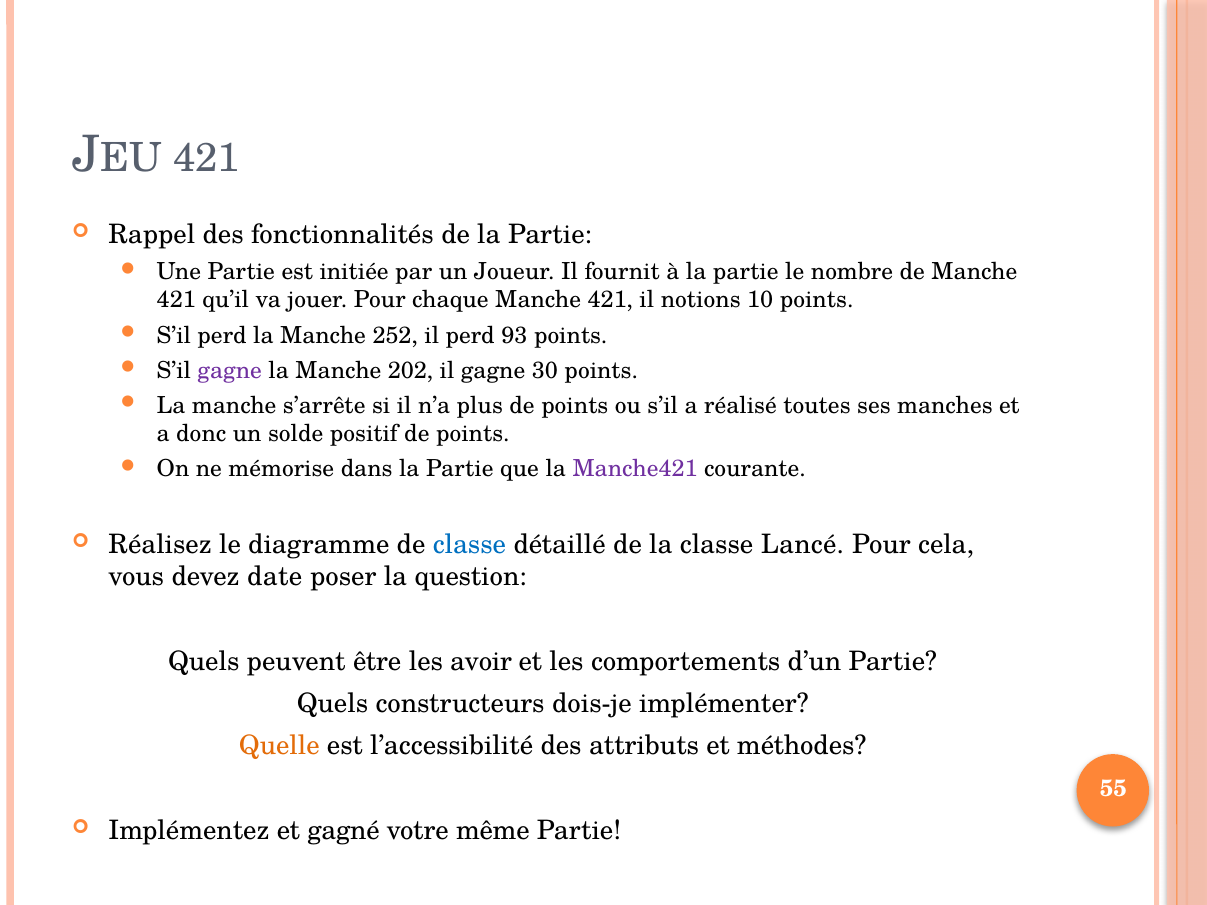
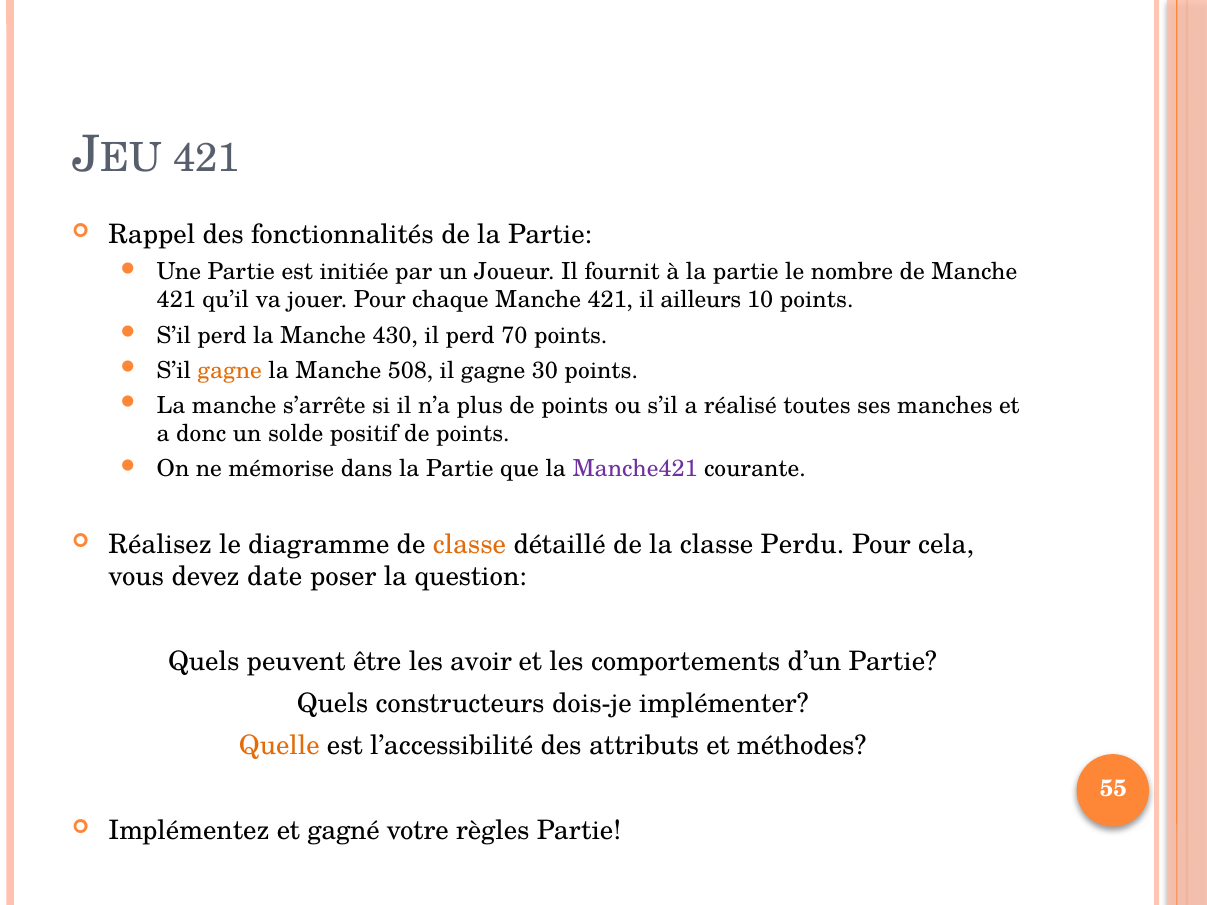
notions: notions -> ailleurs
252: 252 -> 430
93: 93 -> 70
gagne at (230, 371) colour: purple -> orange
202: 202 -> 508
classe at (470, 545) colour: blue -> orange
Lancé: Lancé -> Perdu
même: même -> règles
